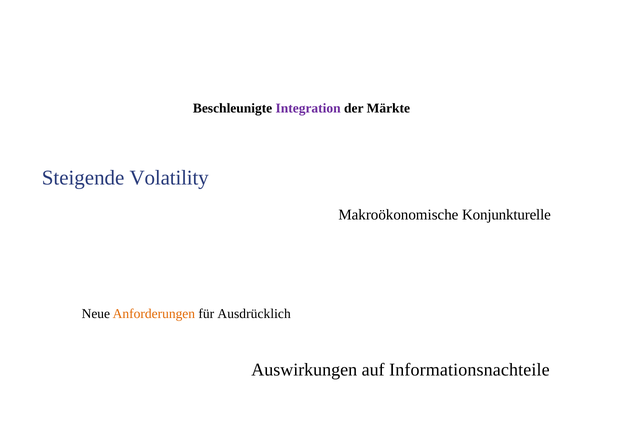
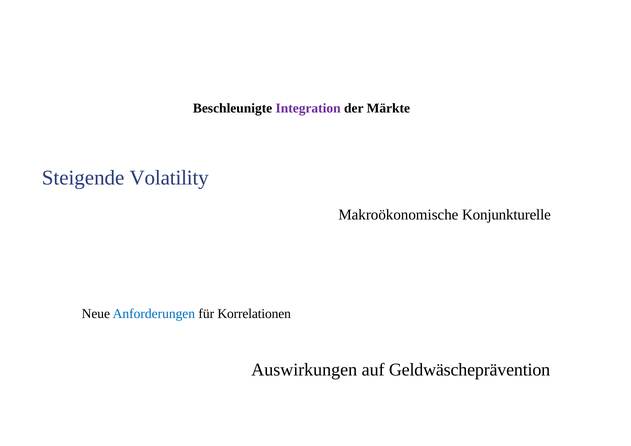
Anforderungen colour: orange -> blue
Ausdrücklich: Ausdrücklich -> Korrelationen
Informationsnachteile: Informationsnachteile -> Geldwäscheprävention
